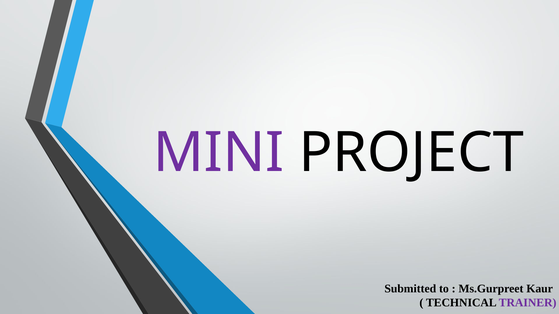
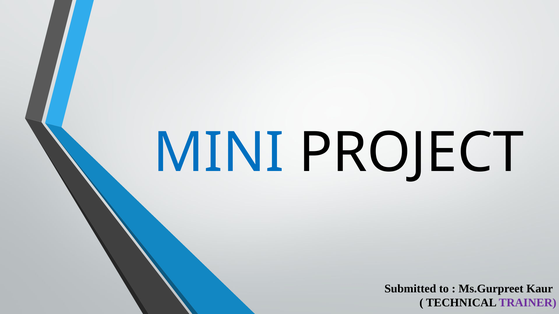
MINI colour: purple -> blue
